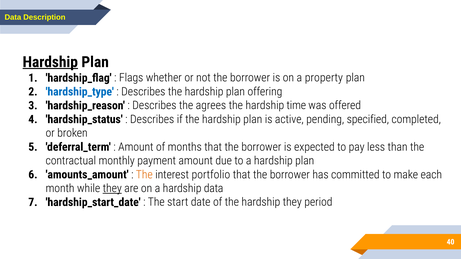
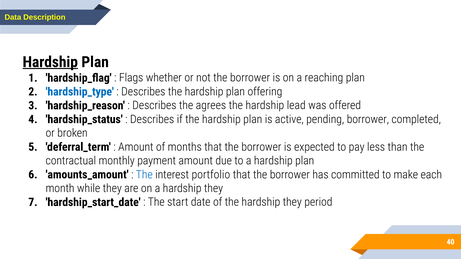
property: property -> reaching
time: time -> lead
pending specified: specified -> borrower
The at (144, 175) colour: orange -> blue
they at (112, 189) underline: present -> none
a hardship data: data -> they
